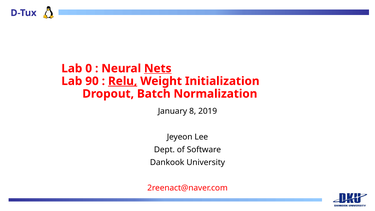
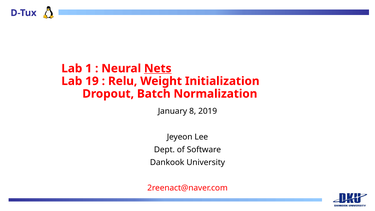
0: 0 -> 1
90: 90 -> 19
Relu underline: present -> none
